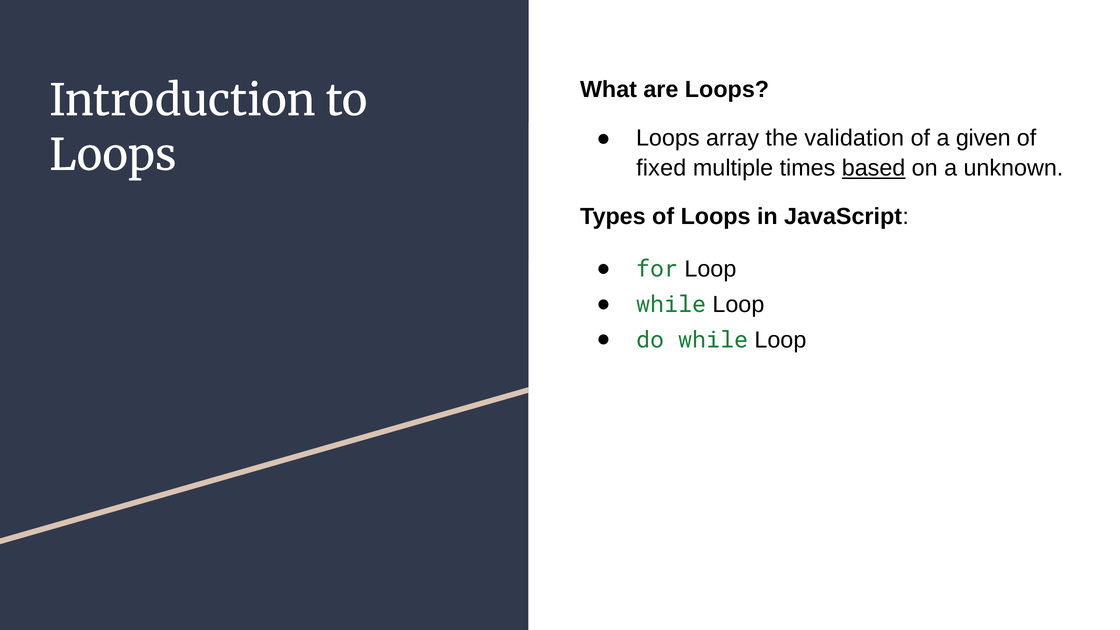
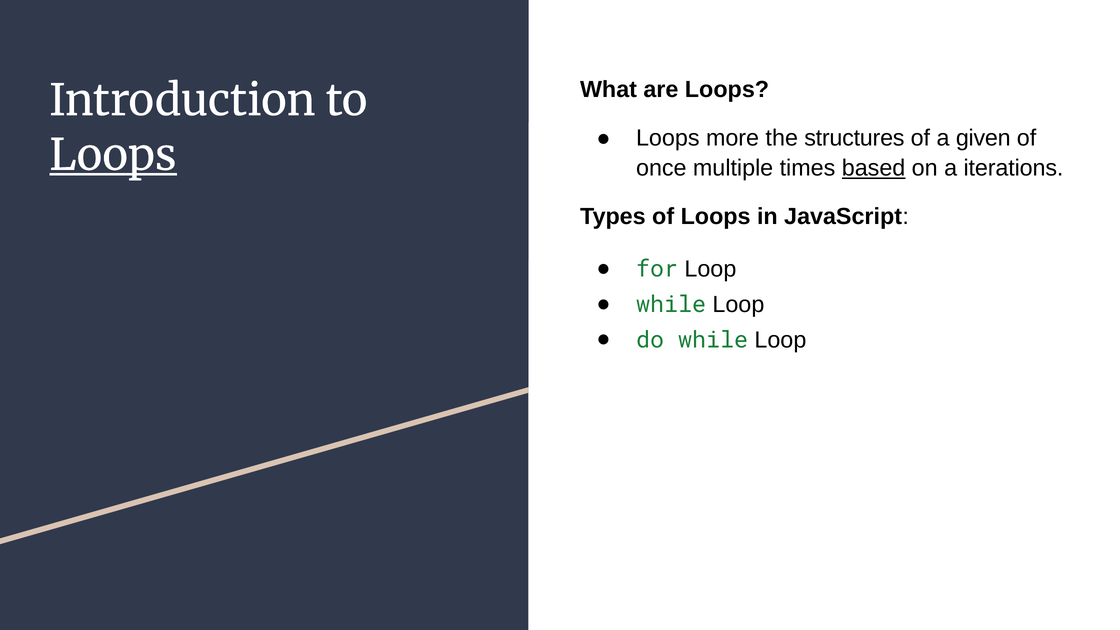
array: array -> more
validation: validation -> structures
Loops at (113, 156) underline: none -> present
fixed: fixed -> once
unknown: unknown -> iterations
